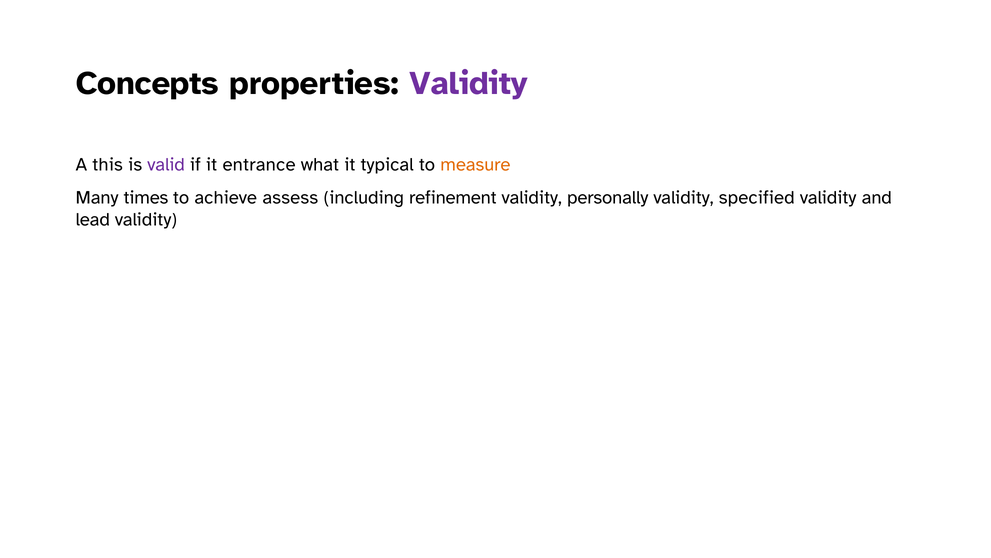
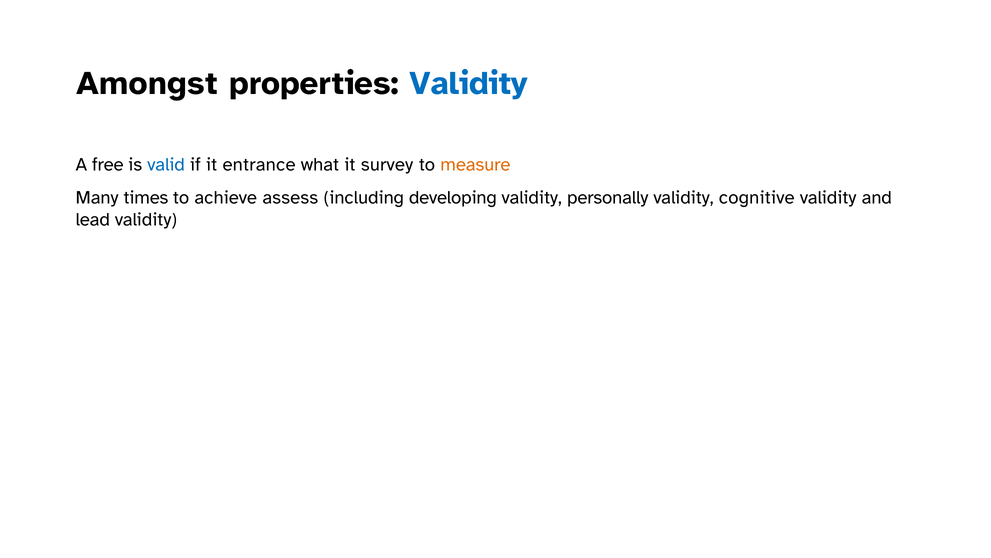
Concepts: Concepts -> Amongst
Validity at (469, 83) colour: purple -> blue
this: this -> free
valid colour: purple -> blue
typical: typical -> survey
refinement: refinement -> developing
specified: specified -> cognitive
